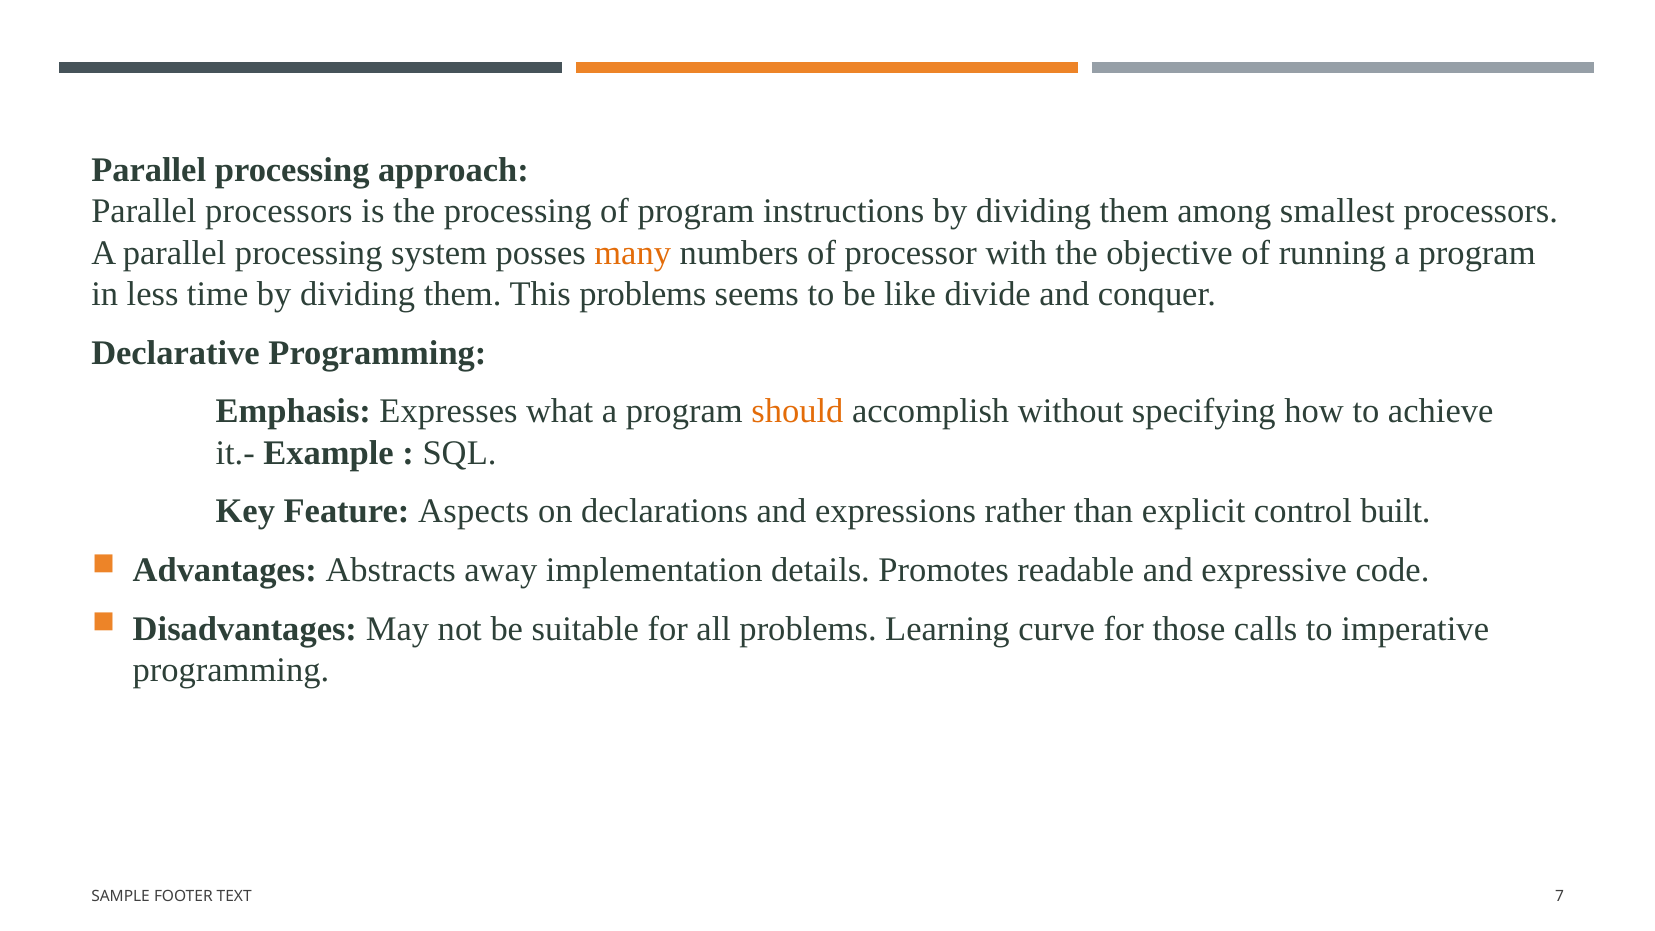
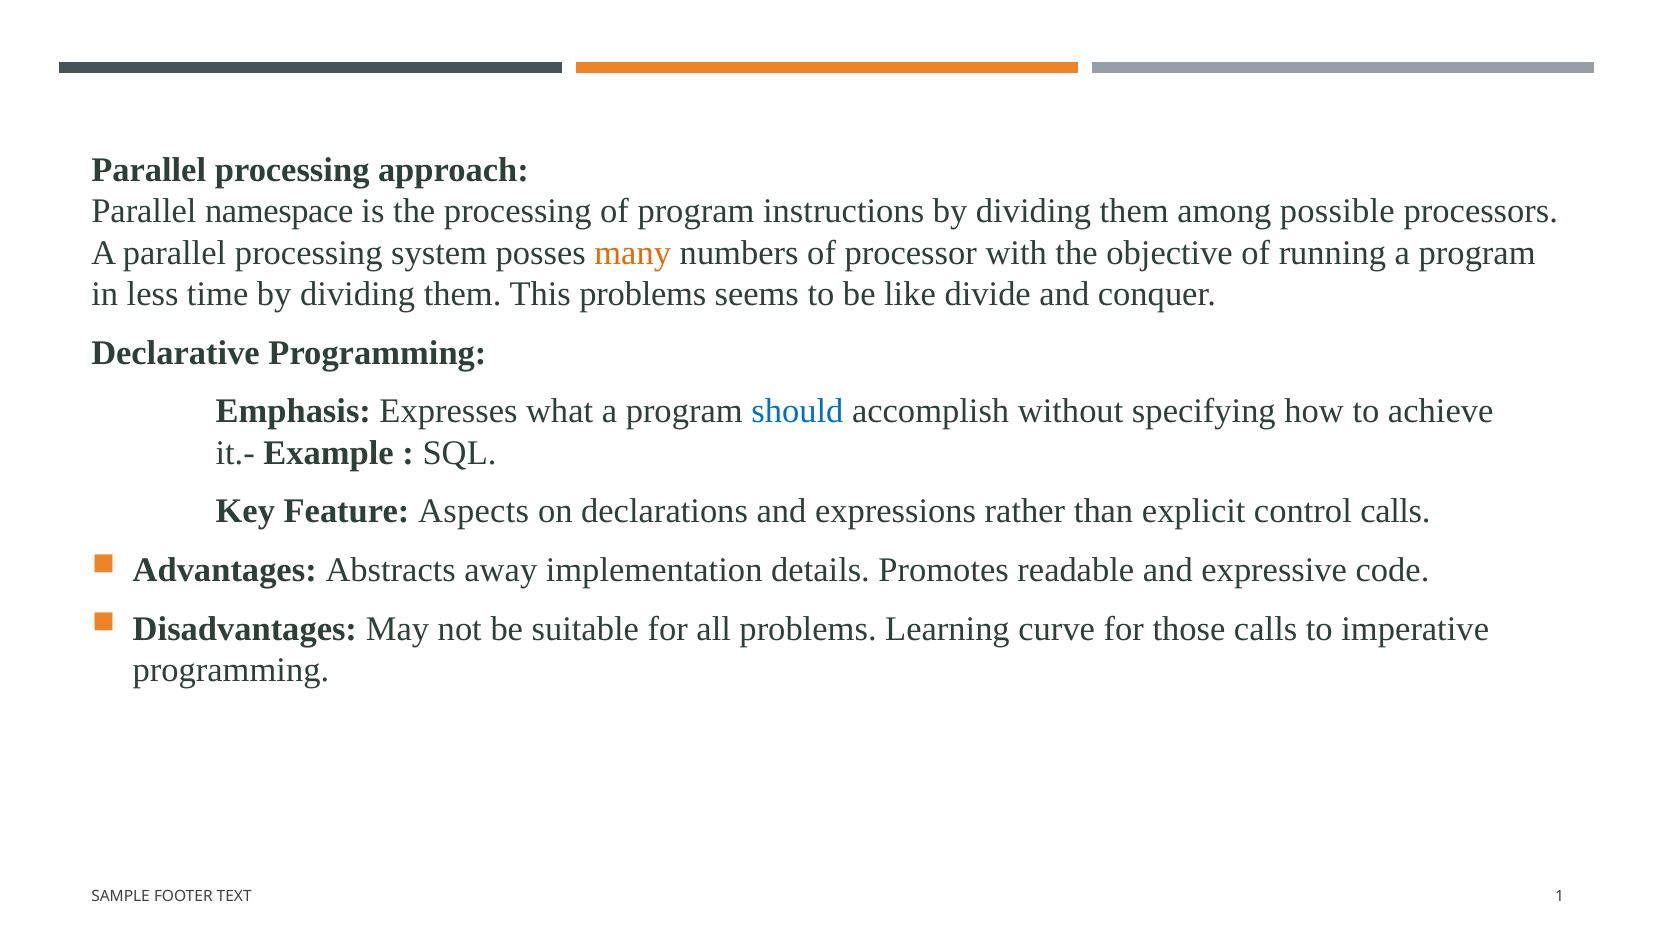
Parallel processors: processors -> namespace
smallest: smallest -> possible
should colour: orange -> blue
control built: built -> calls
7: 7 -> 1
